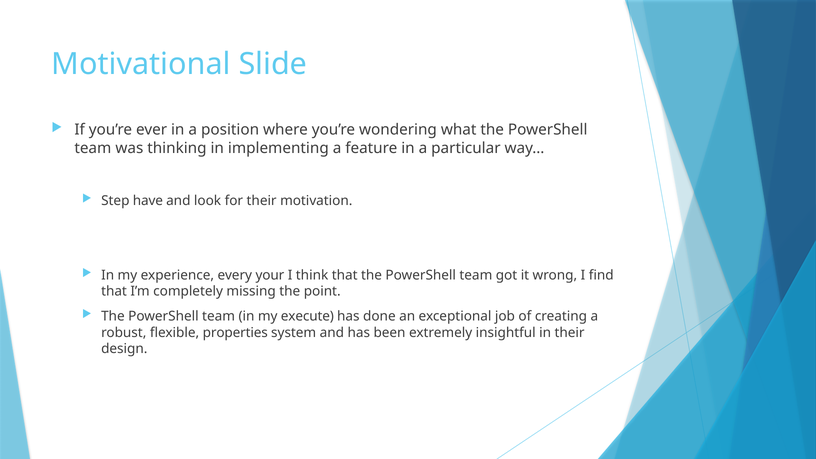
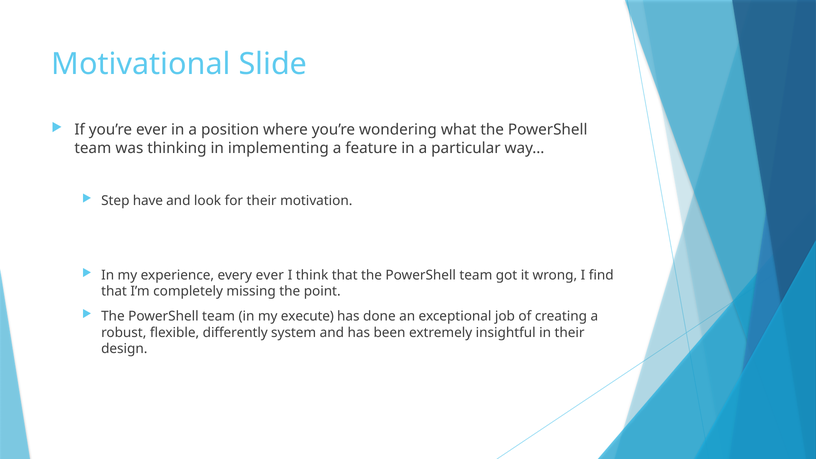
every your: your -> ever
properties: properties -> differently
